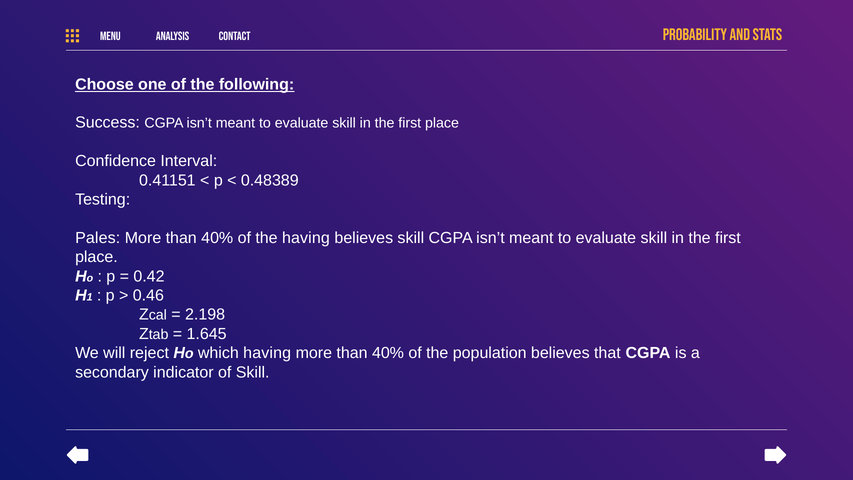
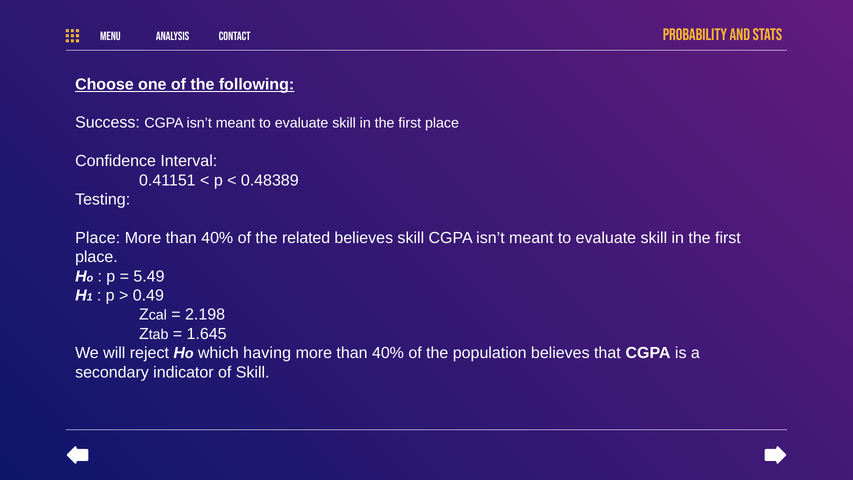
Pales at (98, 238): Pales -> Place
the having: having -> related
0.42: 0.42 -> 5.49
0.46: 0.46 -> 0.49
